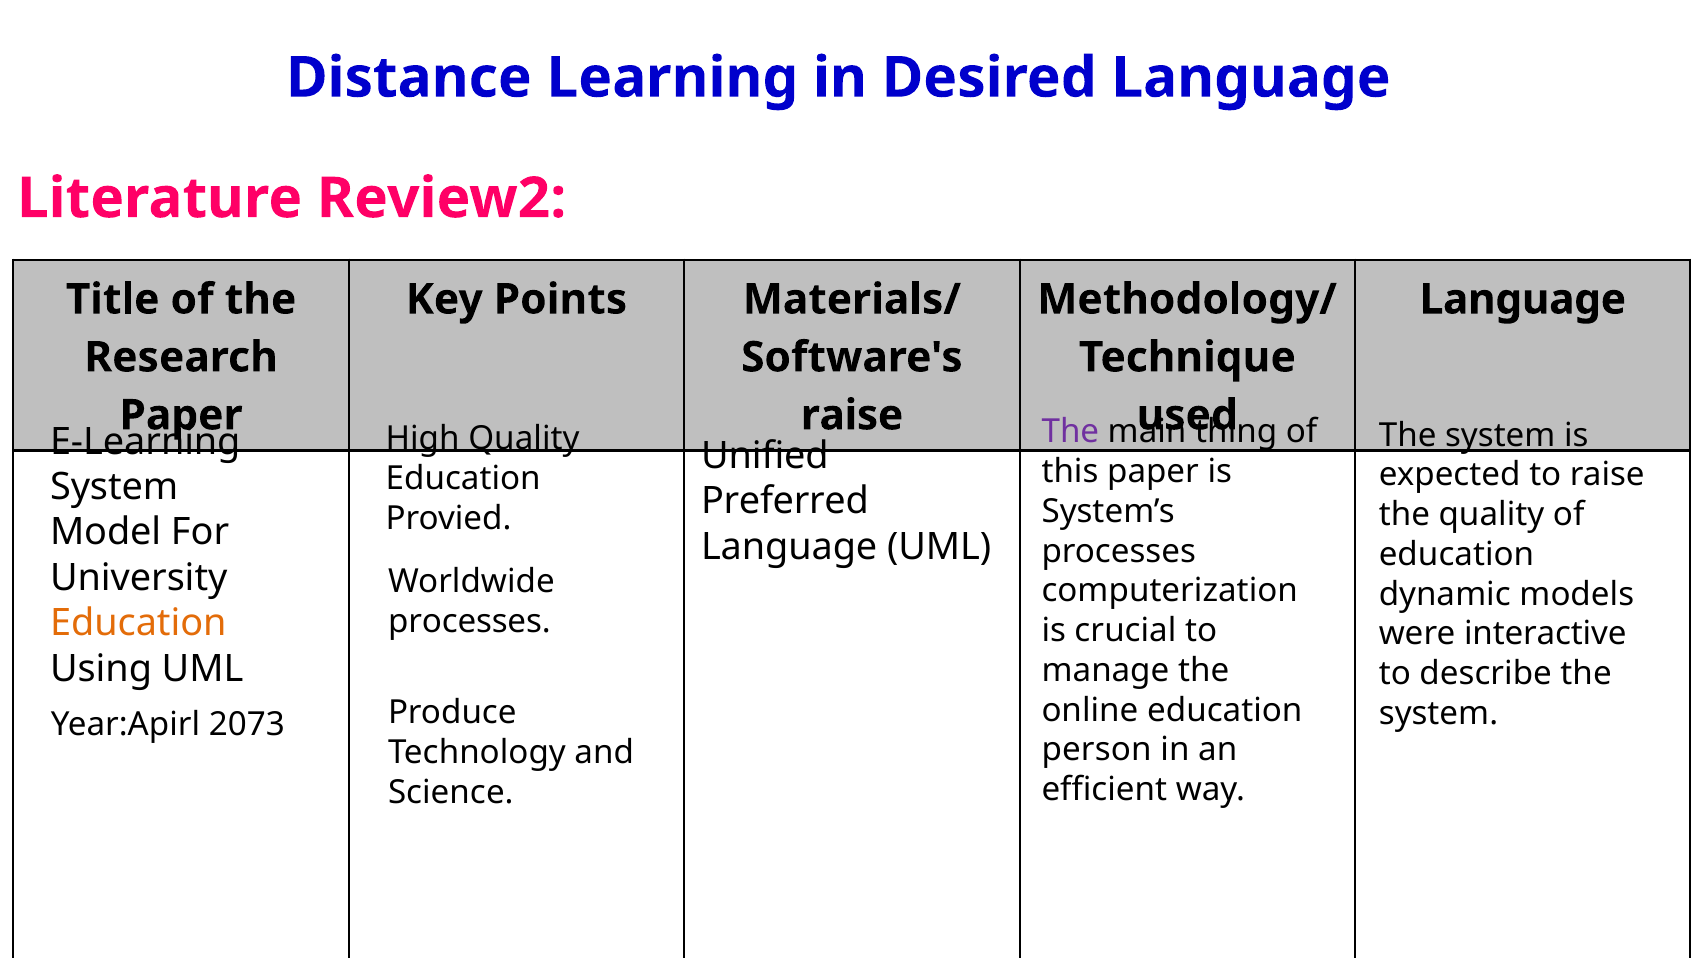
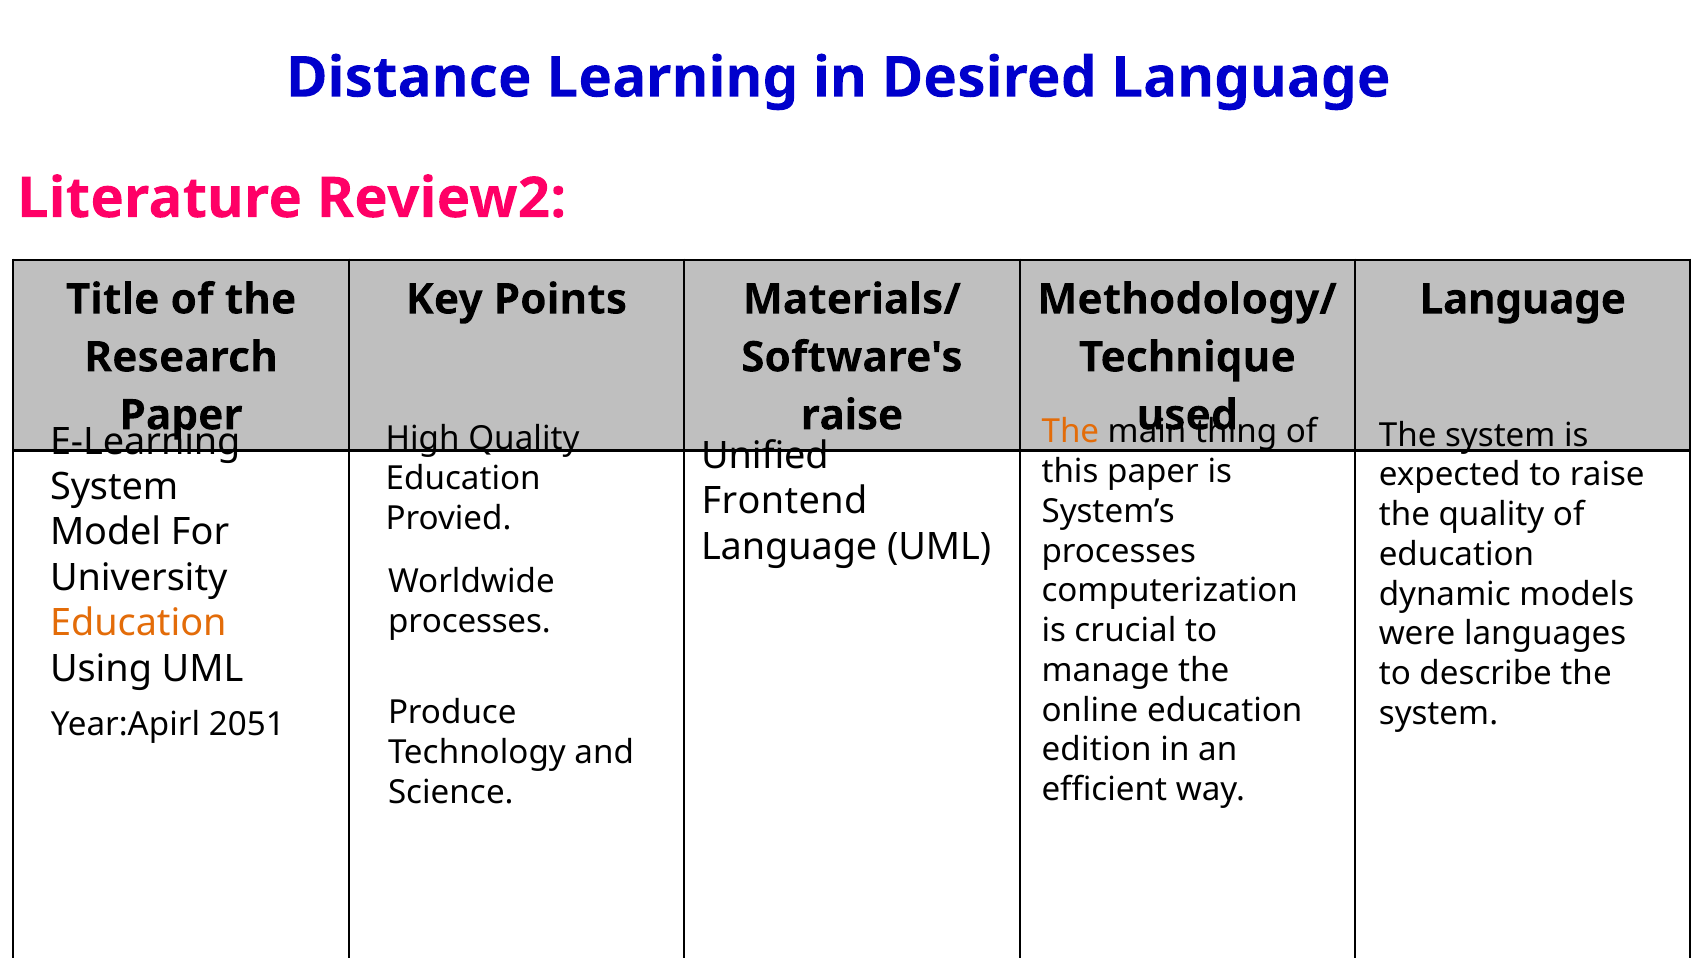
The at (1070, 432) colour: purple -> orange
Preferred: Preferred -> Frontend
interactive: interactive -> languages
2073: 2073 -> 2051
person: person -> edition
